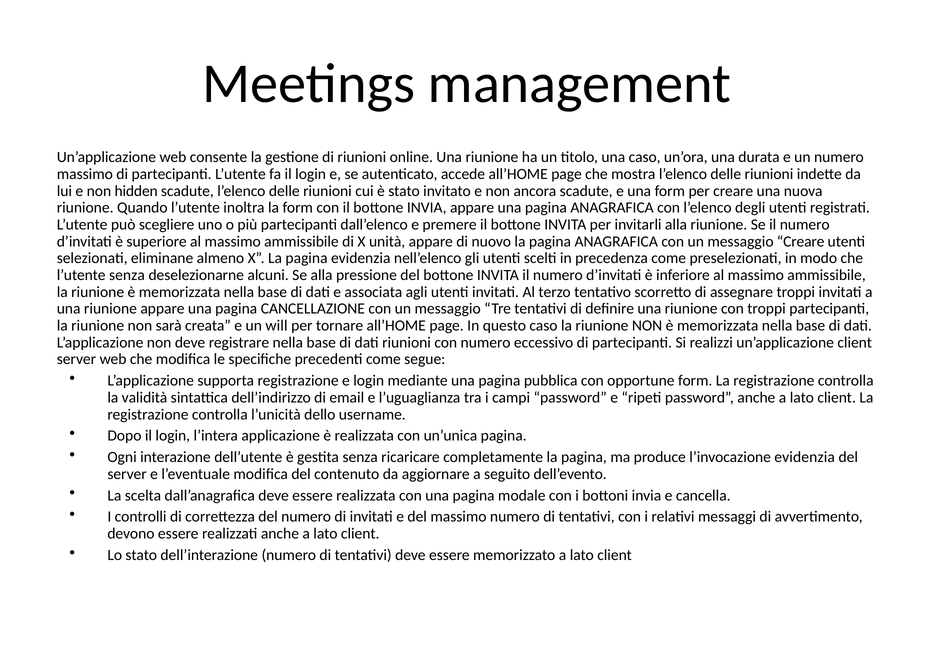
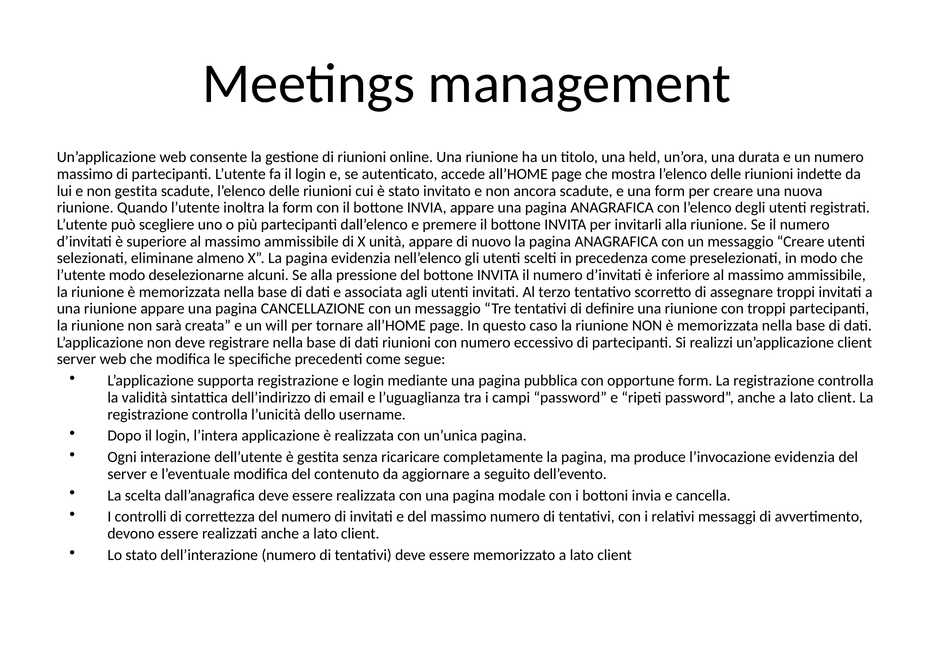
una caso: caso -> held
non hidden: hidden -> gestita
l’utente senza: senza -> modo
